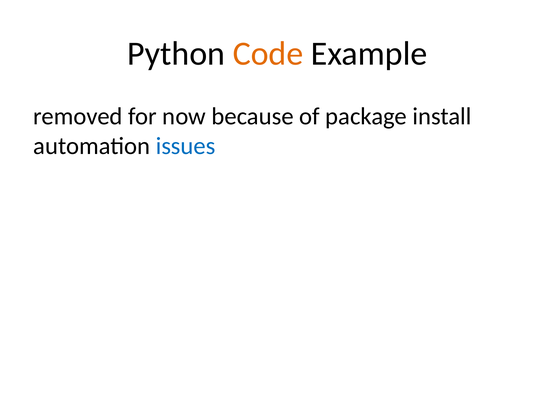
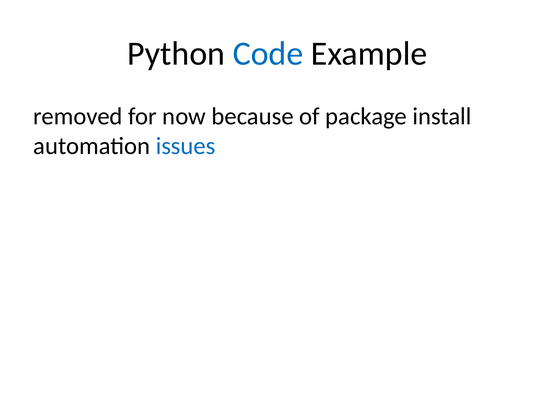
Code colour: orange -> blue
